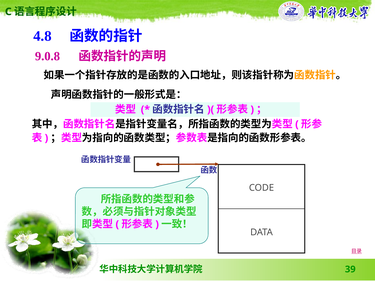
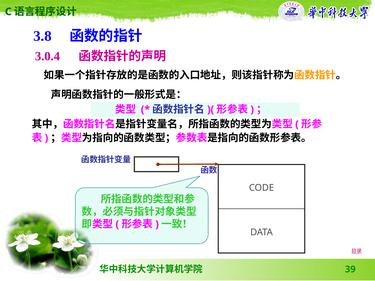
4.8: 4.8 -> 3.8
9.0.8: 9.0.8 -> 3.0.4
